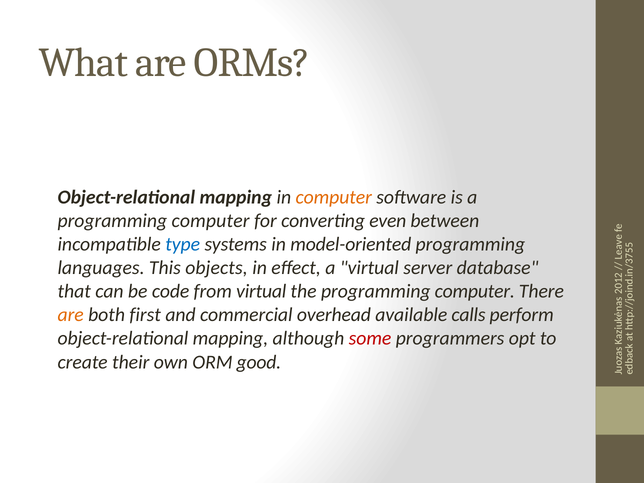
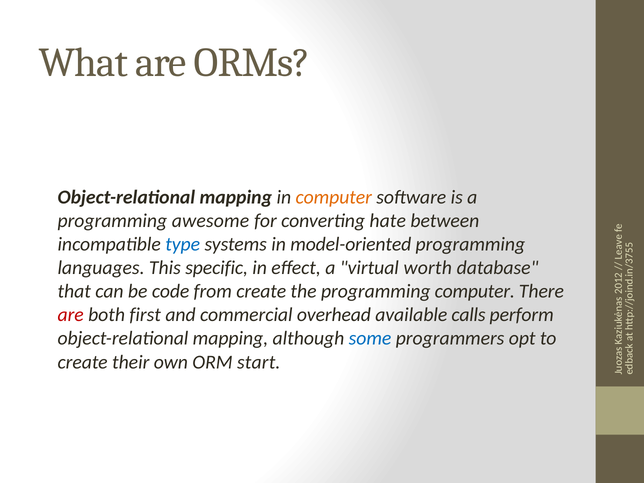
computer at (211, 221): computer -> awesome
even: even -> hate
objects: objects -> specific
server: server -> worth
from virtual: virtual -> create
are at (71, 315) colour: orange -> red
some colour: red -> blue
good: good -> start
